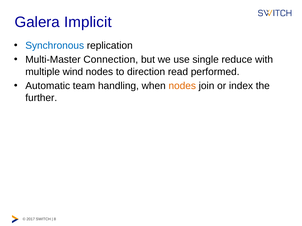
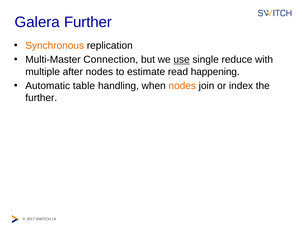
Galera Implicit: Implicit -> Further
Synchronous colour: blue -> orange
use underline: none -> present
wind: wind -> after
direction: direction -> estimate
performed: performed -> happening
team: team -> table
